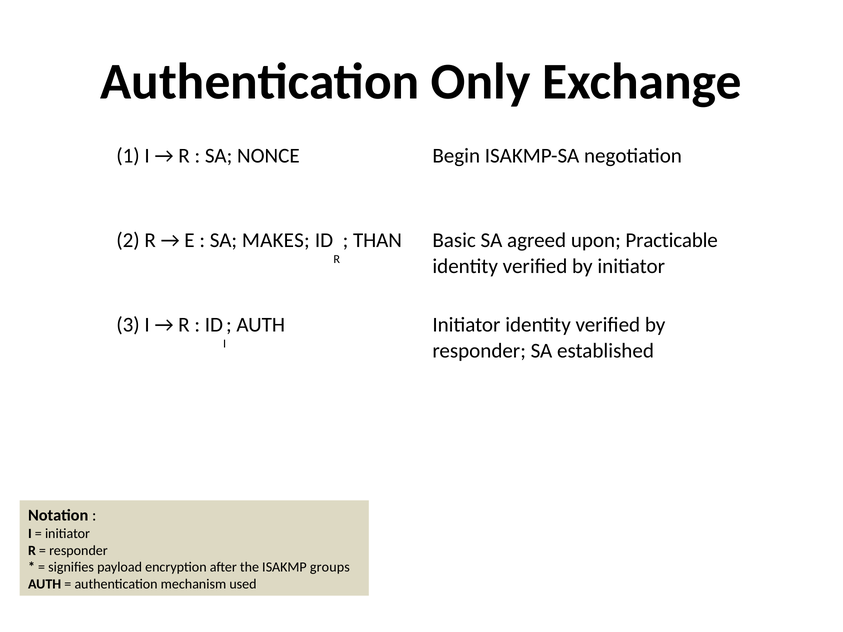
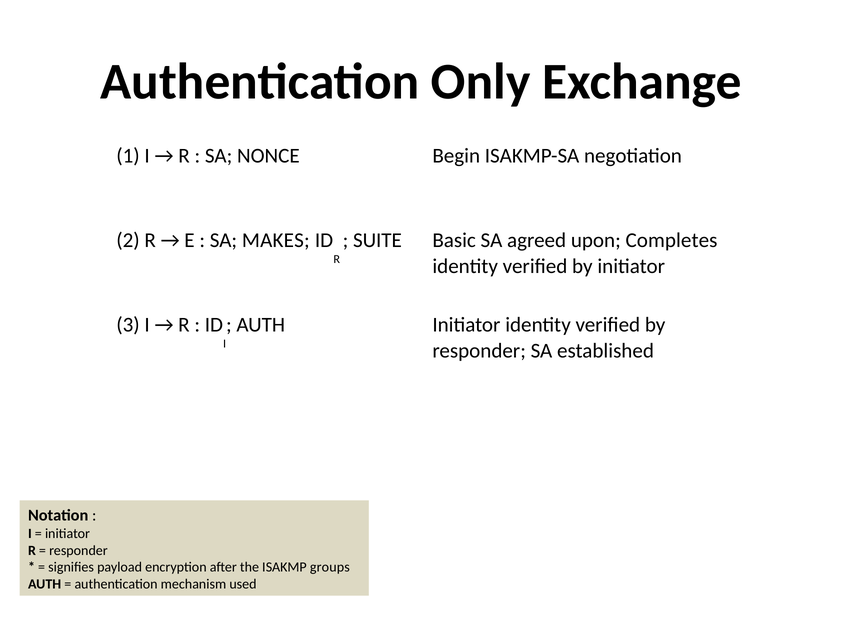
THAN: THAN -> SUITE
Practicable: Practicable -> Completes
